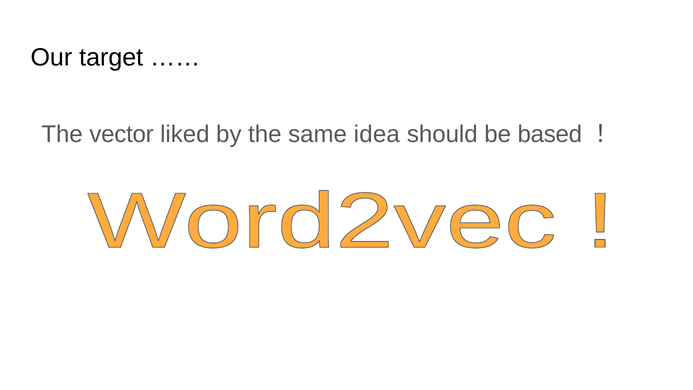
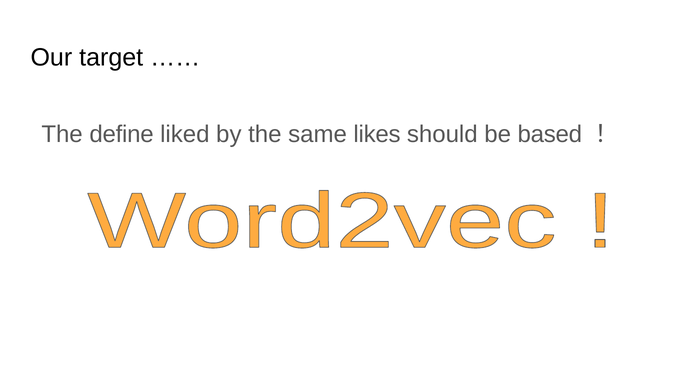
vector: vector -> define
idea: idea -> likes
